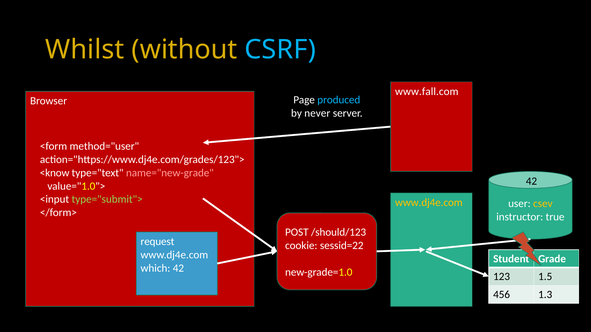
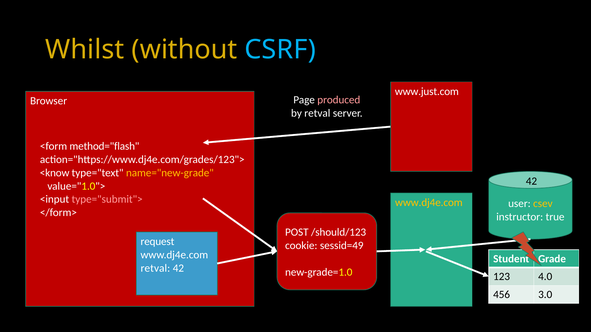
www.fall.com: www.fall.com -> www.just.com
produced colour: light blue -> pink
by never: never -> retval
method="user: method="user -> method="flash
name="new-grade colour: pink -> yellow
type="submit"> colour: light green -> pink
sessid=22: sessid=22 -> sessid=49
which at (155, 269): which -> retval
1.5: 1.5 -> 4.0
1.3: 1.3 -> 3.0
